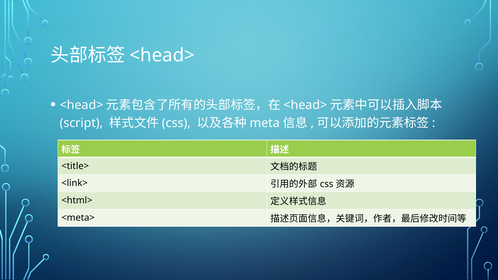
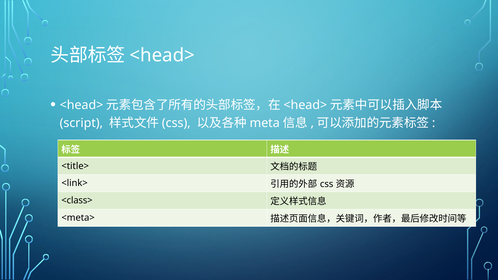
<html>: <html> -> <class>
